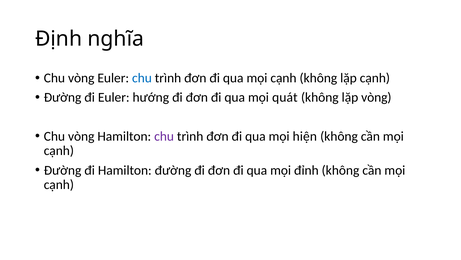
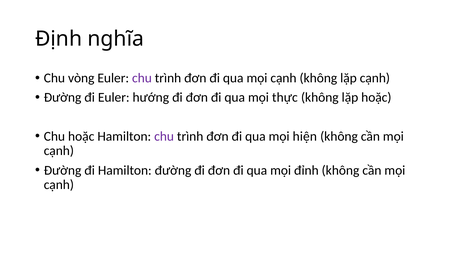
chu at (142, 78) colour: blue -> purple
quát: quát -> thực
lặp vòng: vòng -> hoặc
vòng at (81, 136): vòng -> hoặc
